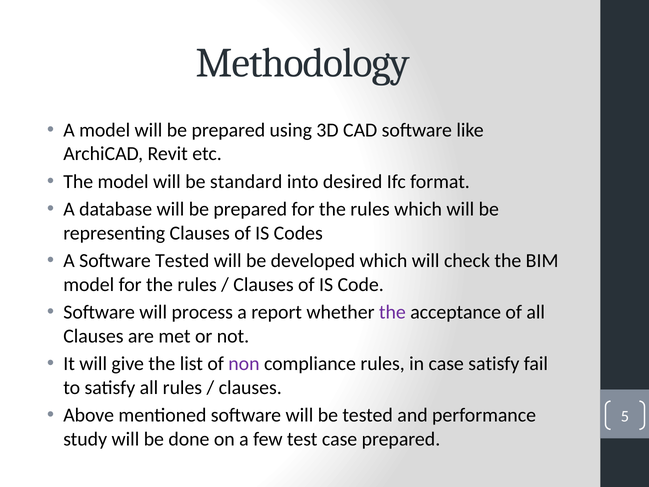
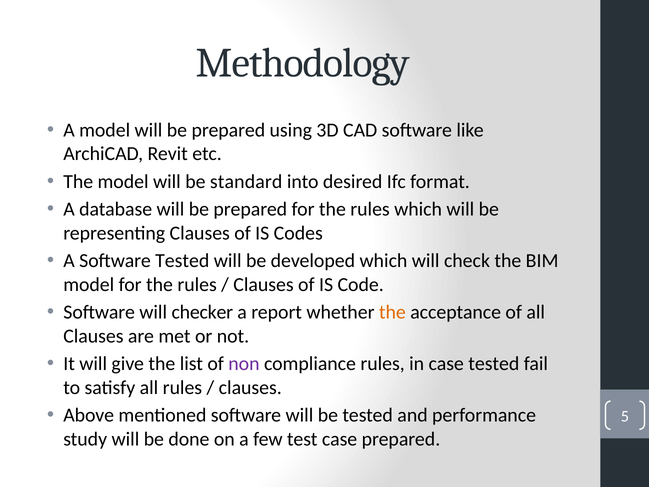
process: process -> checker
the at (392, 312) colour: purple -> orange
case satisfy: satisfy -> tested
